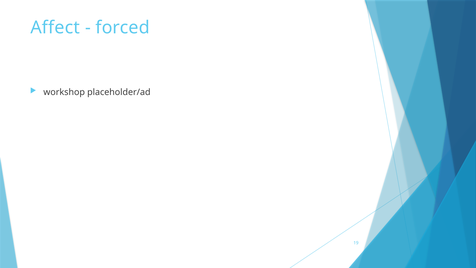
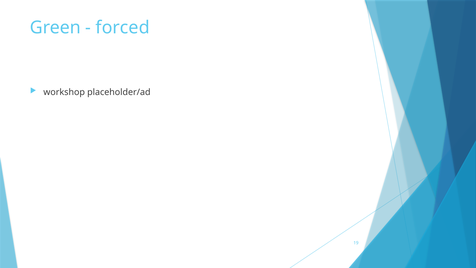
Affect: Affect -> Green
